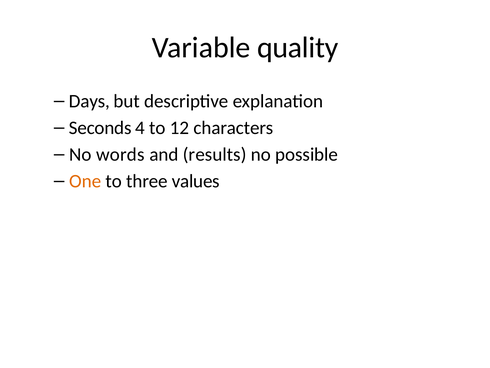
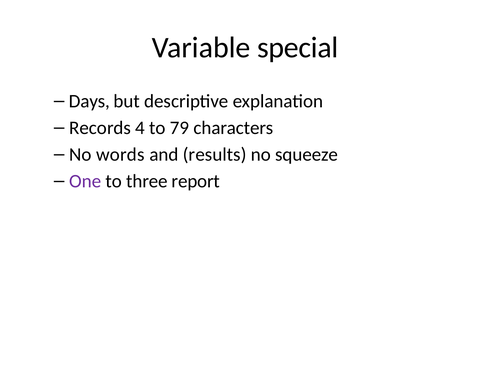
quality: quality -> special
Seconds: Seconds -> Records
12: 12 -> 79
possible: possible -> squeeze
One colour: orange -> purple
values: values -> report
